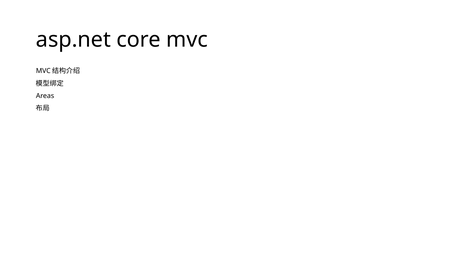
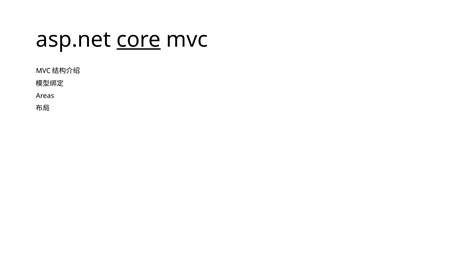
core underline: none -> present
